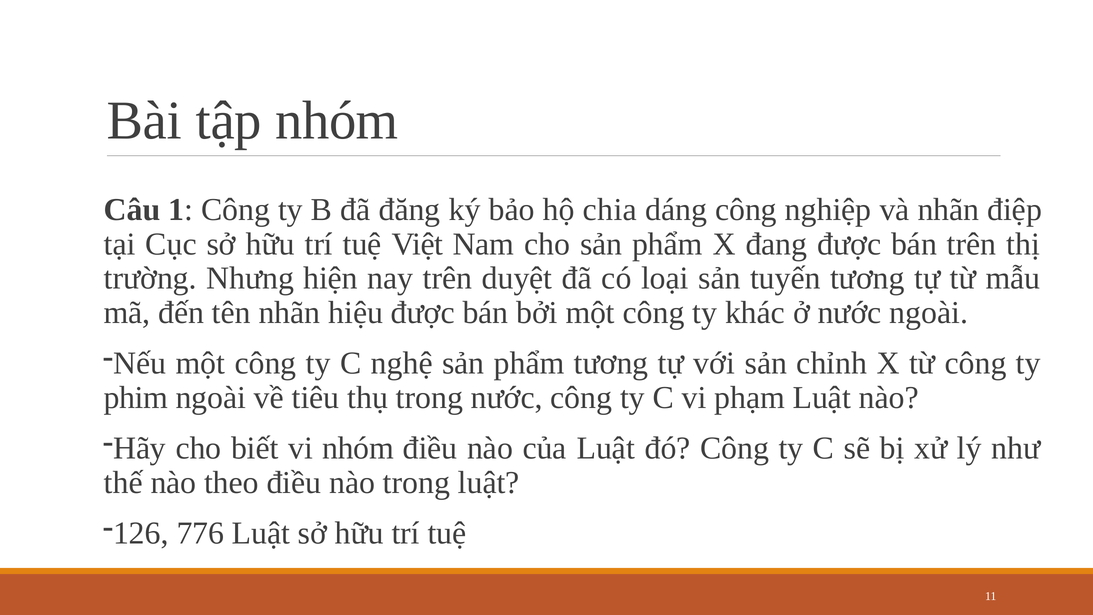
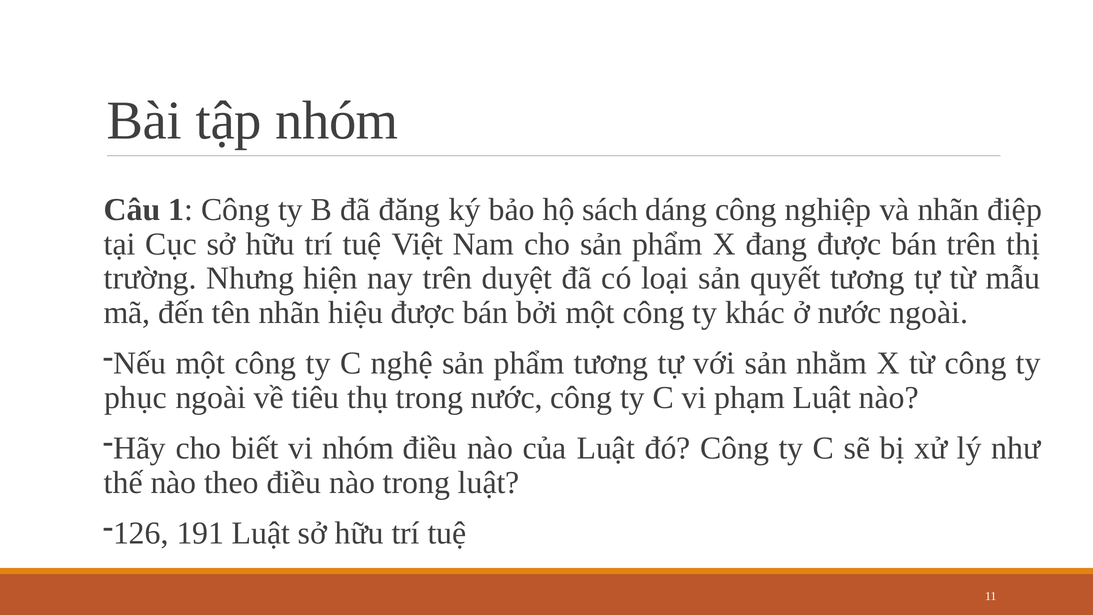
chia: chia -> sách
tuyến: tuyến -> quyết
chỉnh: chỉnh -> nhằm
phim: phim -> phục
776: 776 -> 191
